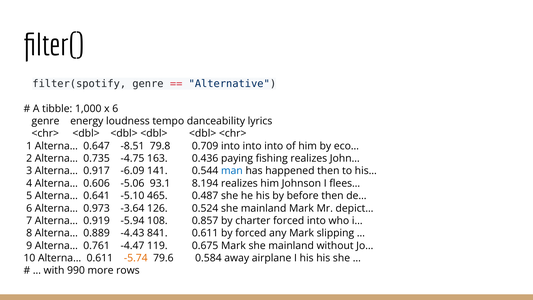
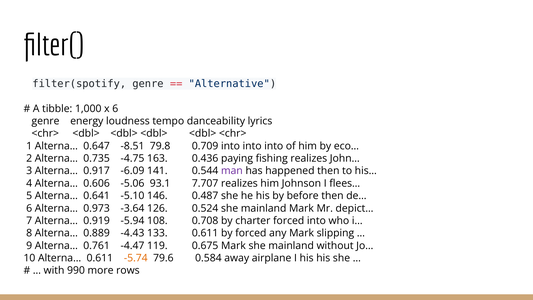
man colour: blue -> purple
8.194: 8.194 -> 7.707
465: 465 -> 146
0.857: 0.857 -> 0.708
841: 841 -> 133
